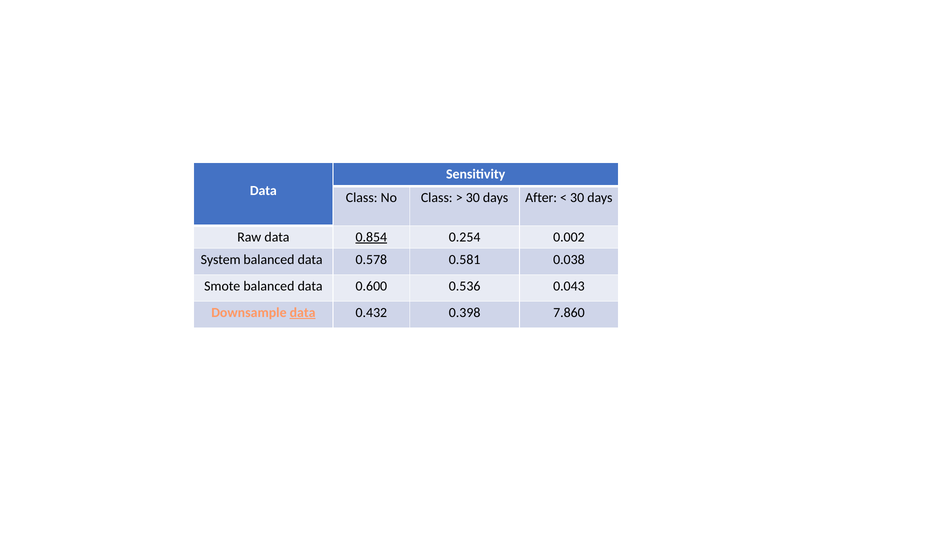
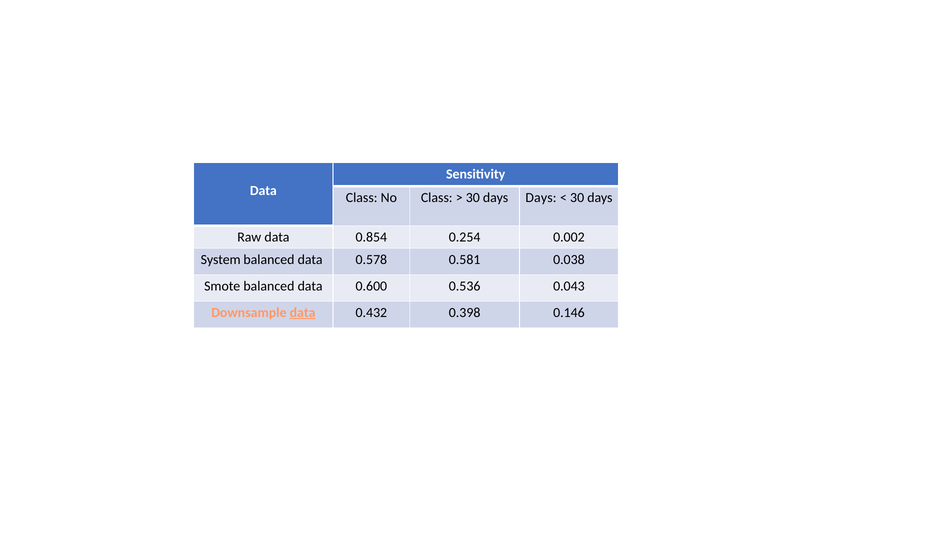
days After: After -> Days
0.854 underline: present -> none
7.860: 7.860 -> 0.146
